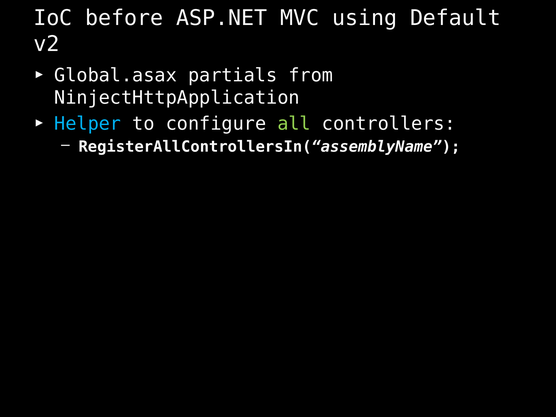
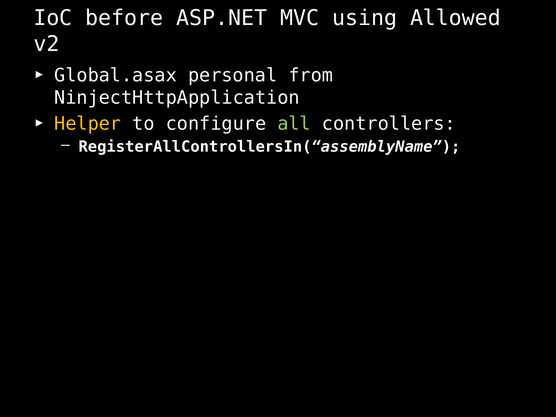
Default: Default -> Allowed
partials: partials -> personal
Helper colour: light blue -> yellow
